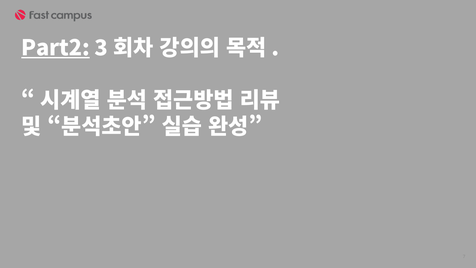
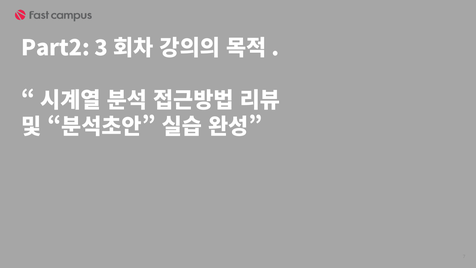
Part2 underline: present -> none
